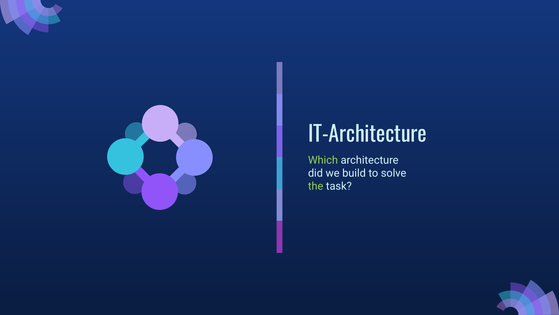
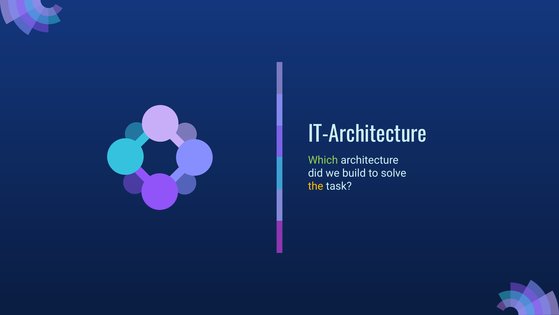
the colour: light green -> yellow
